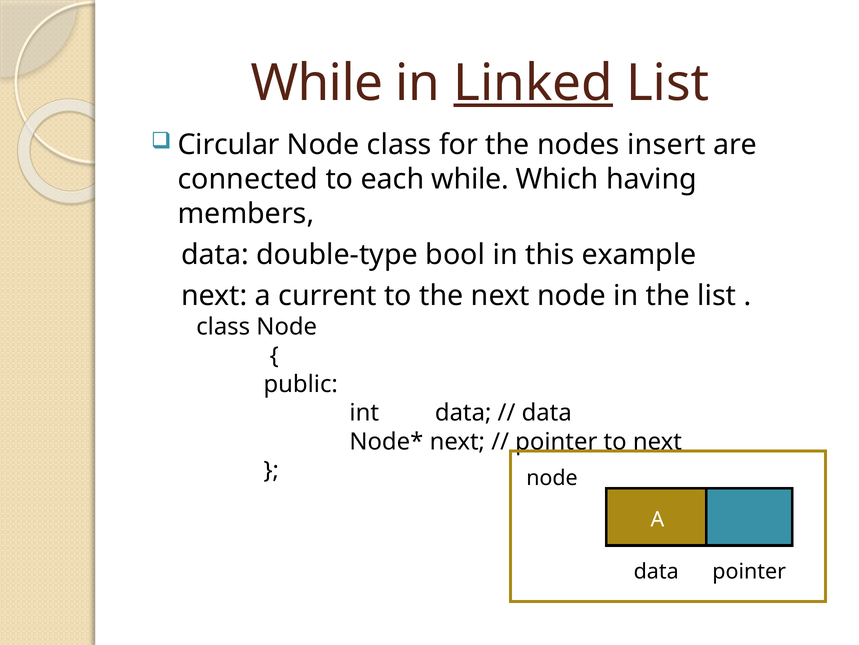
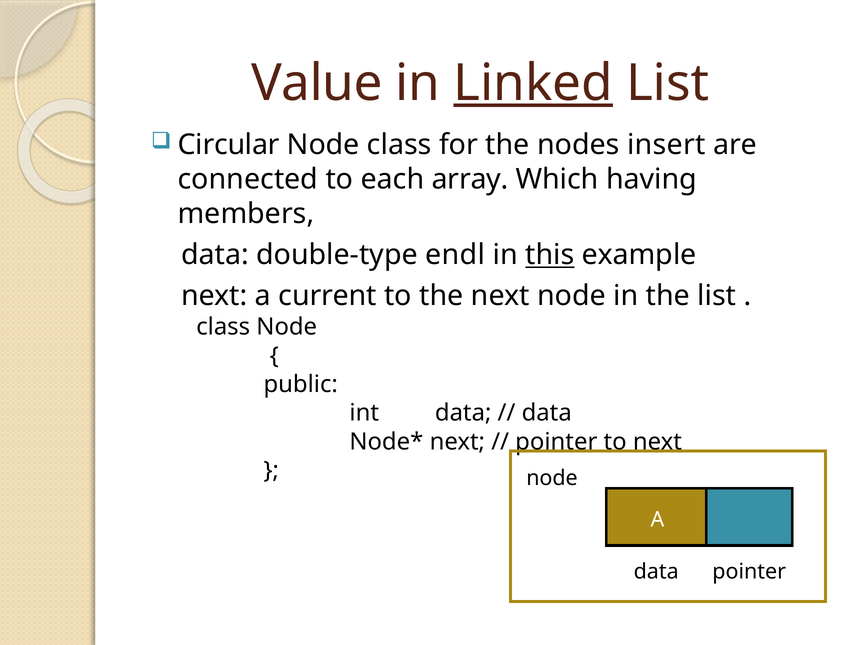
While at (317, 83): While -> Value
each while: while -> array
bool: bool -> endl
this underline: none -> present
